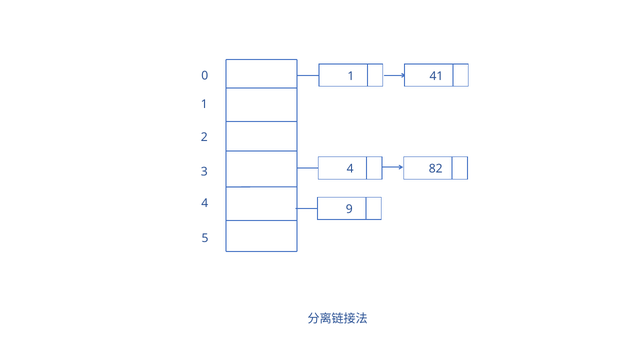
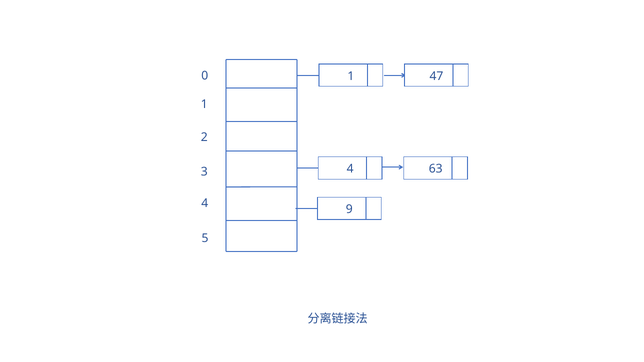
41: 41 -> 47
82: 82 -> 63
